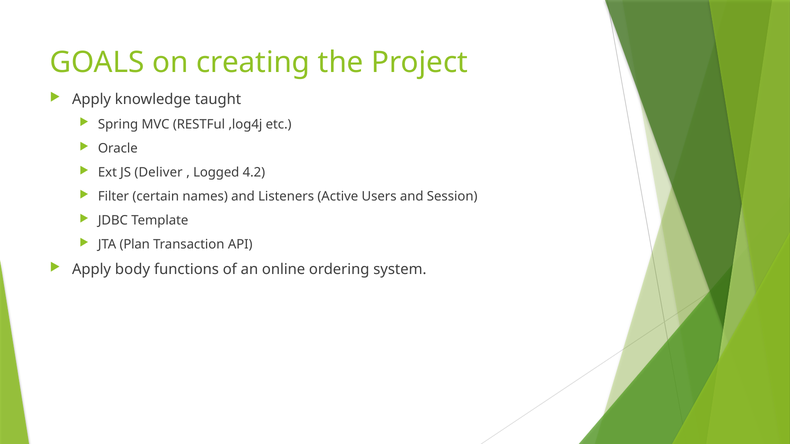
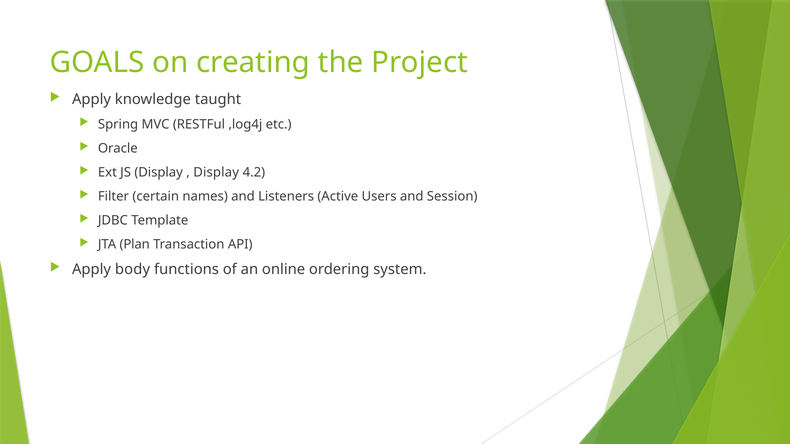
JS Deliver: Deliver -> Display
Logged at (216, 173): Logged -> Display
